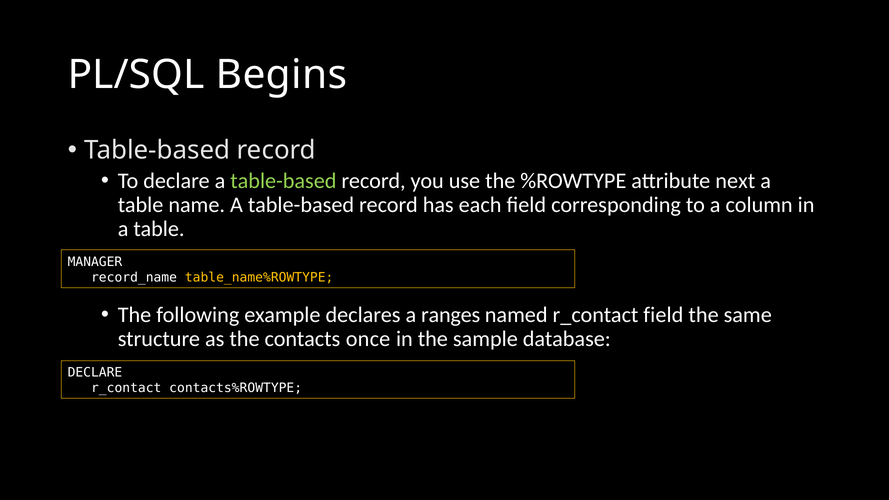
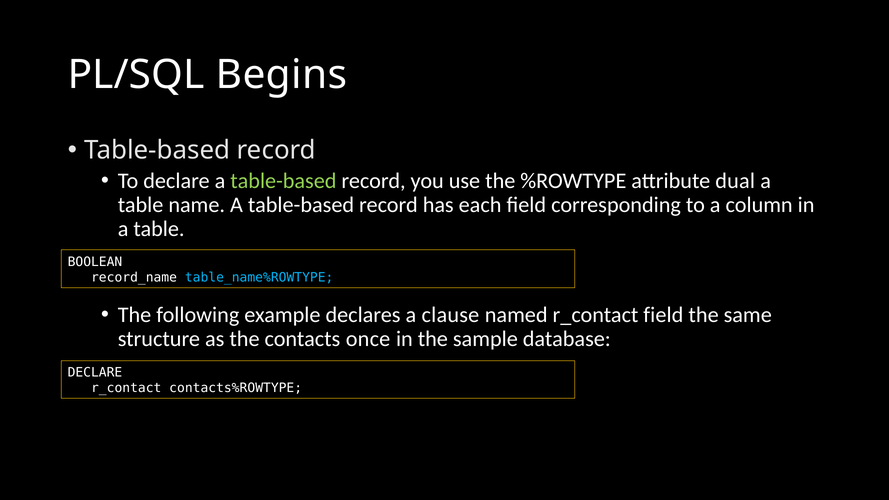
next: next -> dual
MANAGER: MANAGER -> BOOLEAN
table_name%ROWTYPE colour: yellow -> light blue
ranges: ranges -> clause
